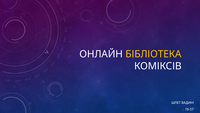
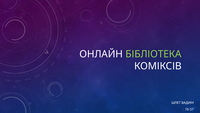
БІБЛІОТЕКА colour: yellow -> light green
